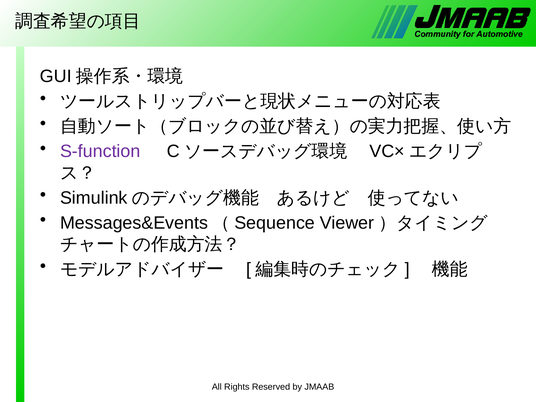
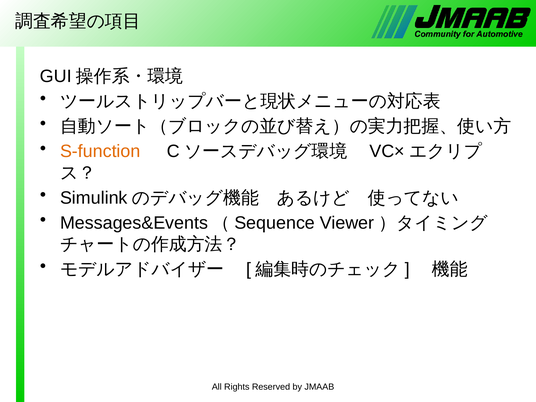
S-function colour: purple -> orange
